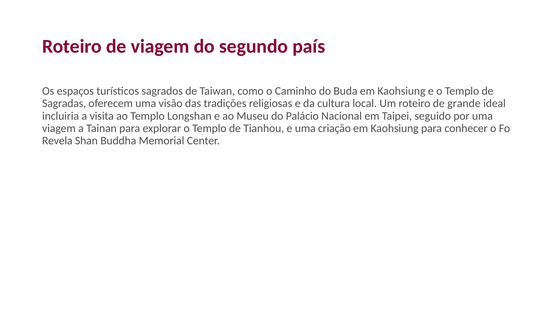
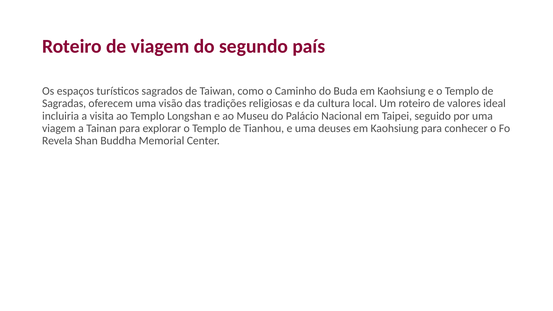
grande: grande -> valores
criação: criação -> deuses
